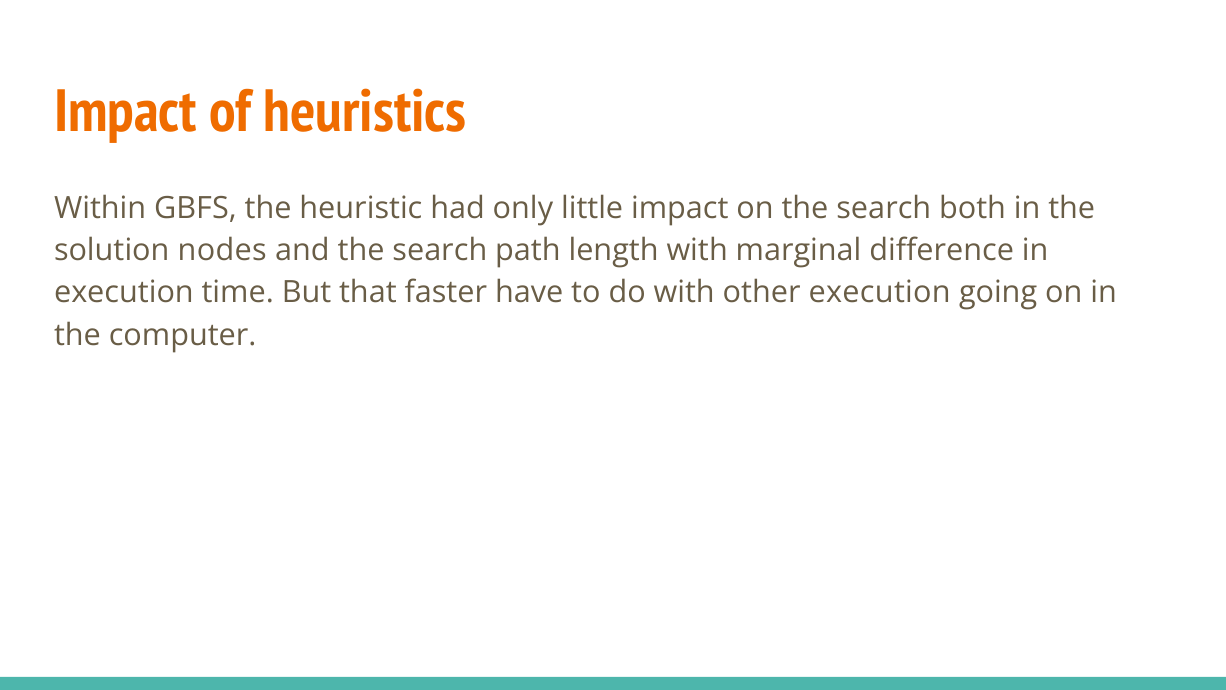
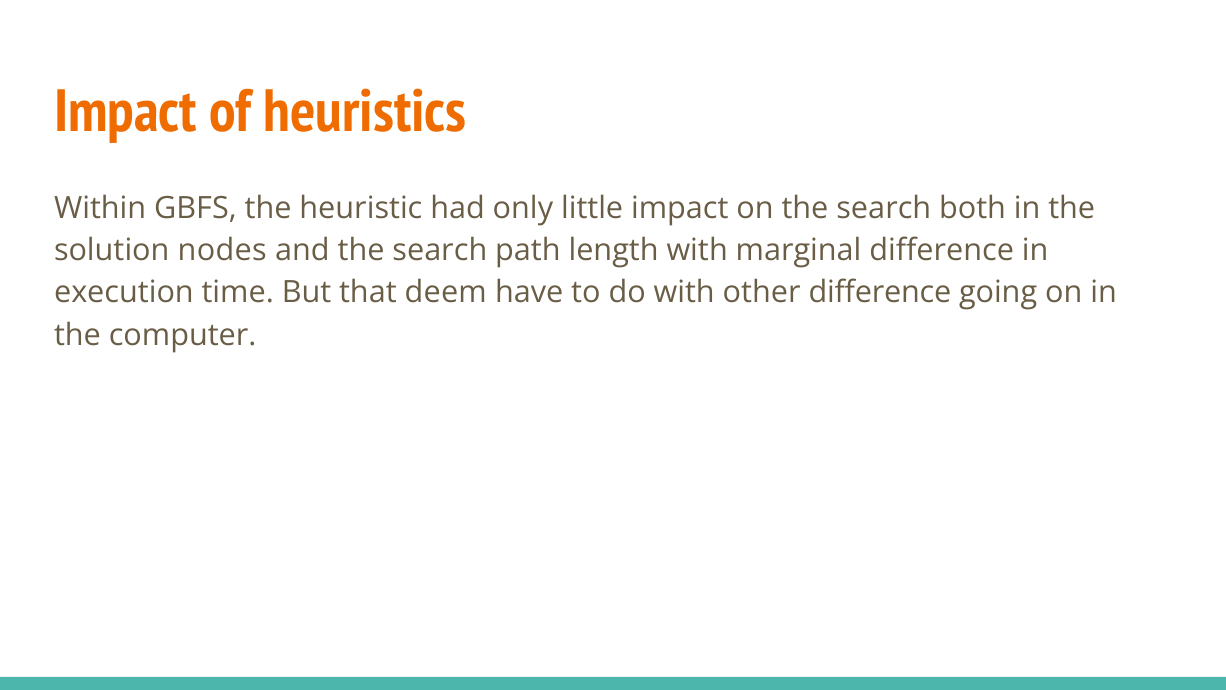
faster: faster -> deem
other execution: execution -> difference
